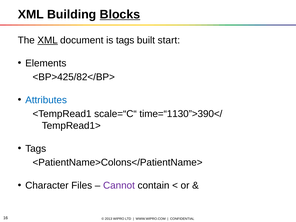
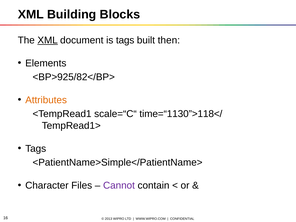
Blocks underline: present -> none
start: start -> then
<BP>425/82</BP>: <BP>425/82</BP> -> <BP>925/82</BP>
Attributes colour: blue -> orange
time=“1130”>390</: time=“1130”>390</ -> time=“1130”>118</
<PatientName>Colons</PatientName>: <PatientName>Colons</PatientName> -> <PatientName>Simple</PatientName>
